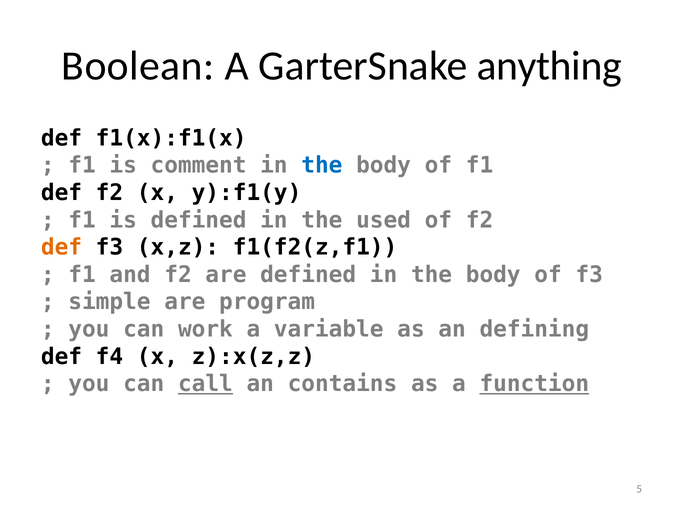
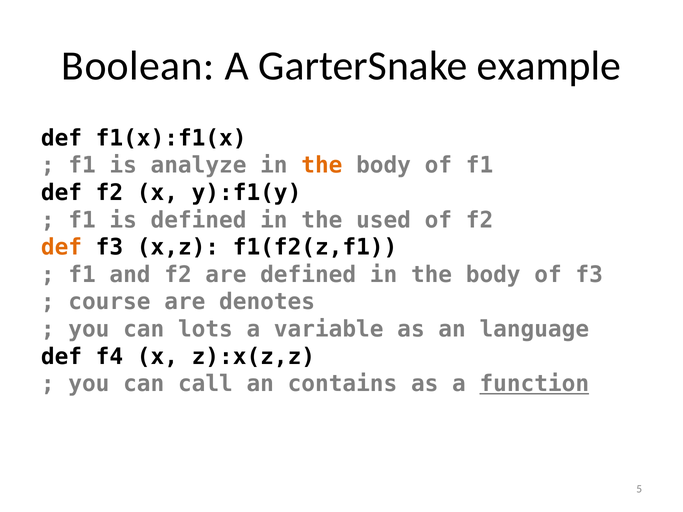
anything: anything -> example
comment: comment -> analyze
the at (322, 166) colour: blue -> orange
simple: simple -> course
program: program -> denotes
work: work -> lots
defining: defining -> language
call underline: present -> none
